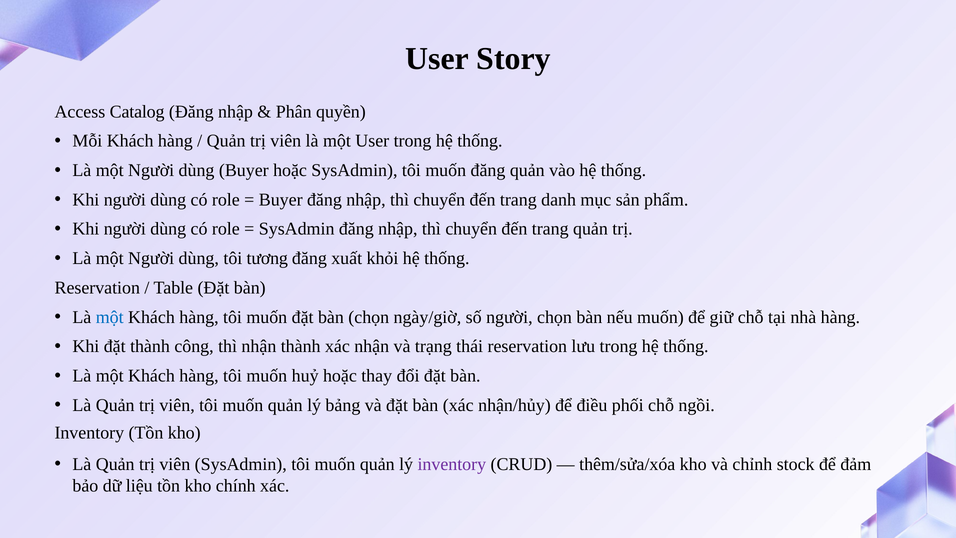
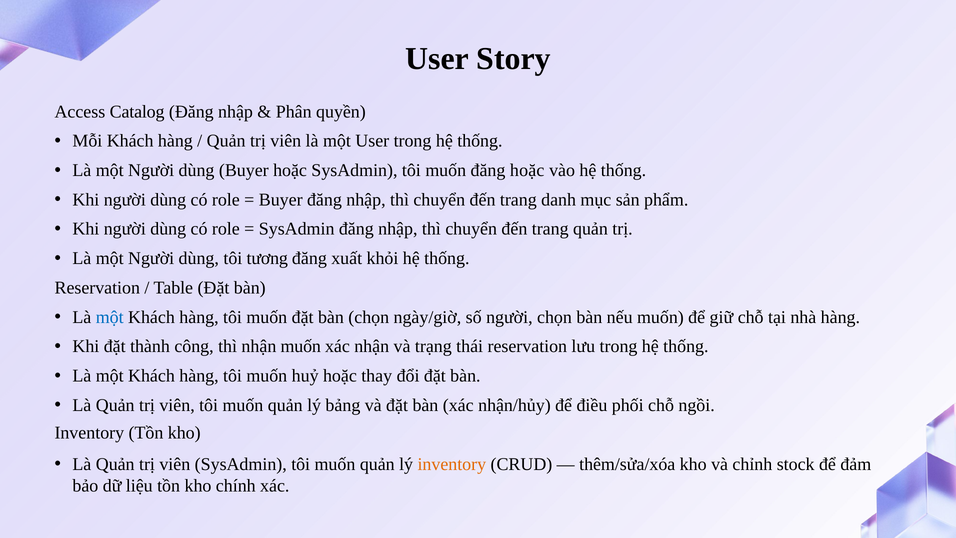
đăng quản: quản -> hoặc
nhận thành: thành -> muốn
inventory at (452, 464) colour: purple -> orange
